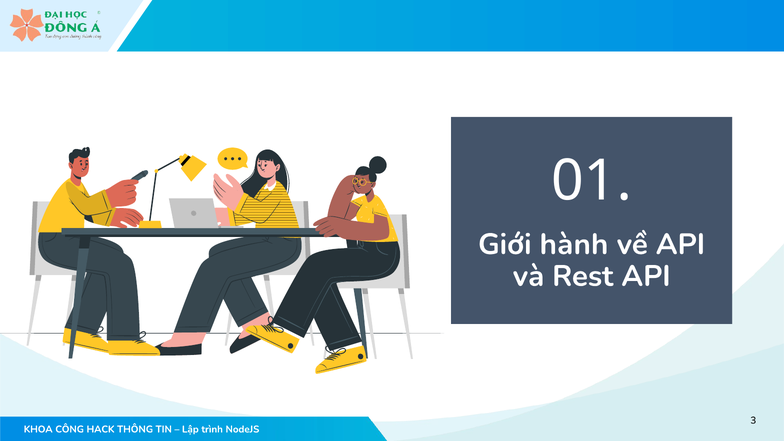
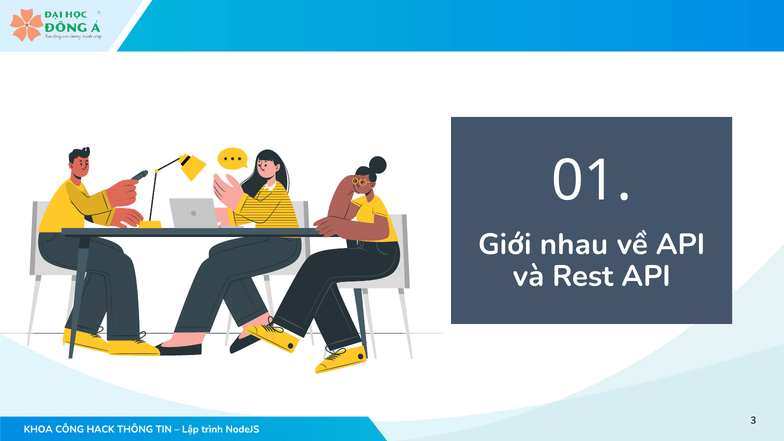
hành: hành -> nhau
